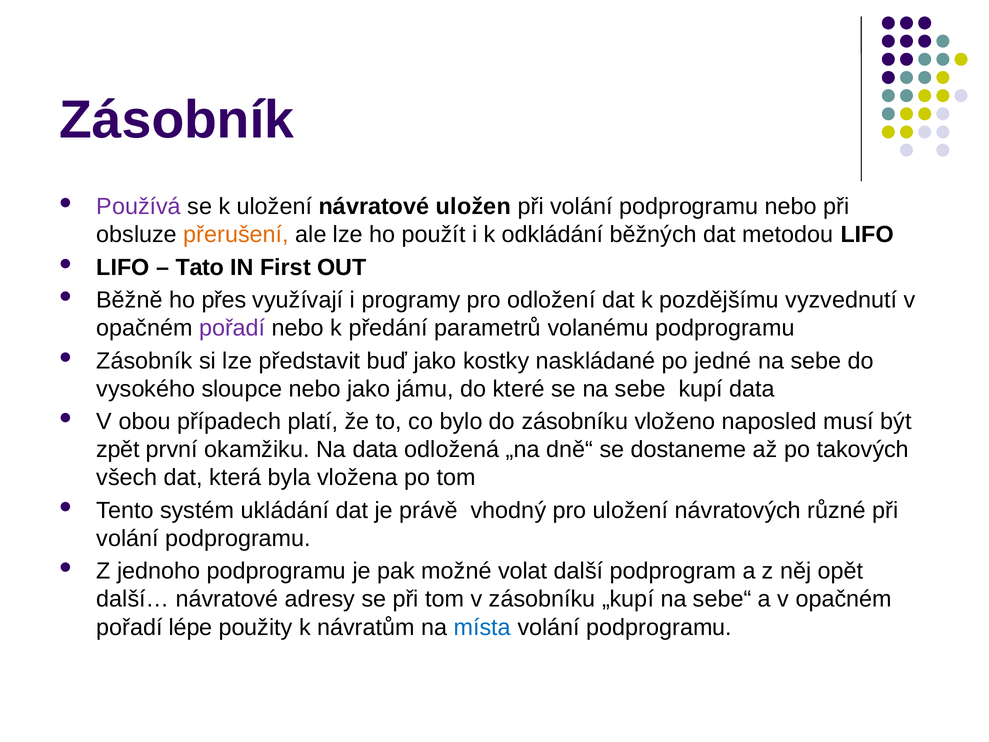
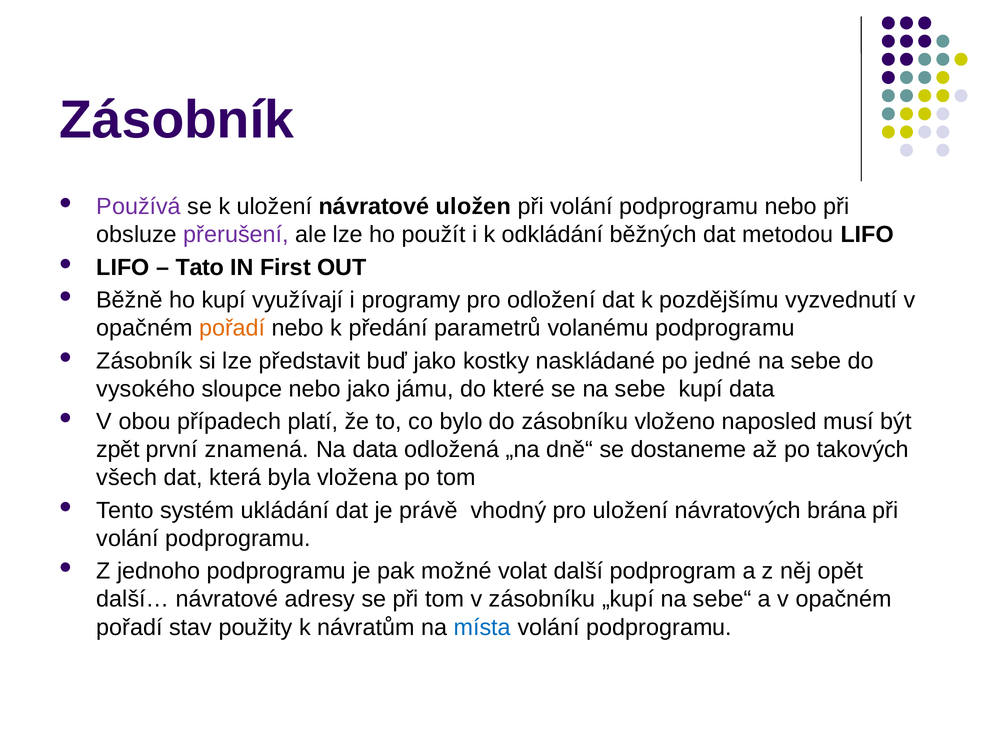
přerušení colour: orange -> purple
ho přes: přes -> kupí
pořadí at (232, 328) colour: purple -> orange
okamžiku: okamžiku -> znamená
různé: různé -> brána
lépe: lépe -> stav
